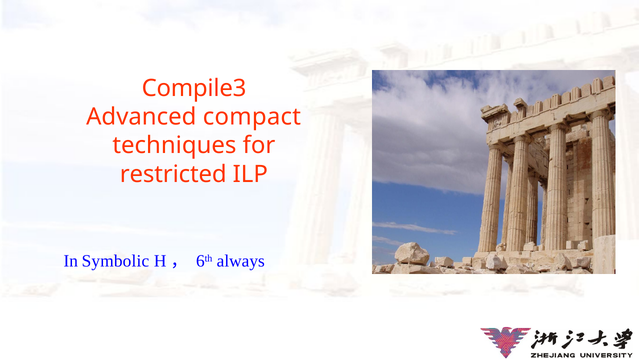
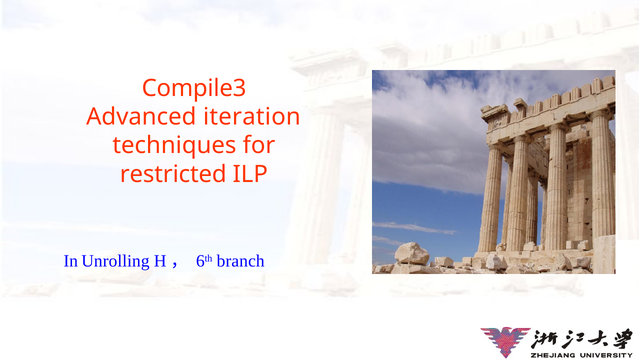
compact: compact -> iteration
Symbolic: Symbolic -> Unrolling
always: always -> branch
